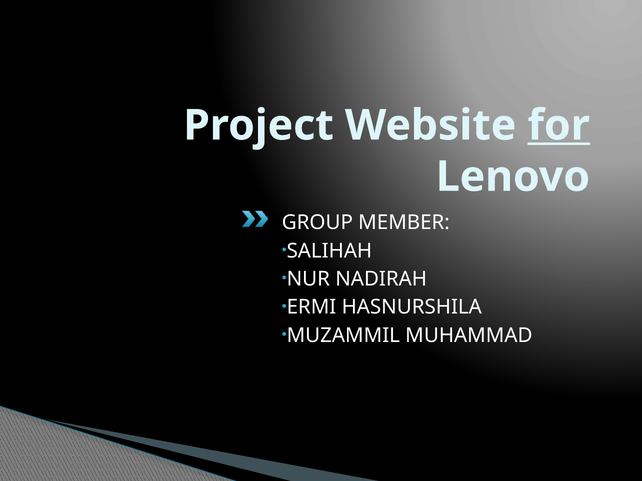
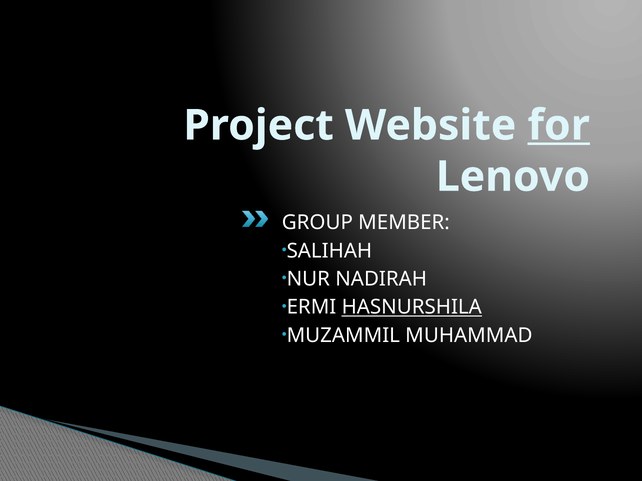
HASNURSHILA underline: none -> present
